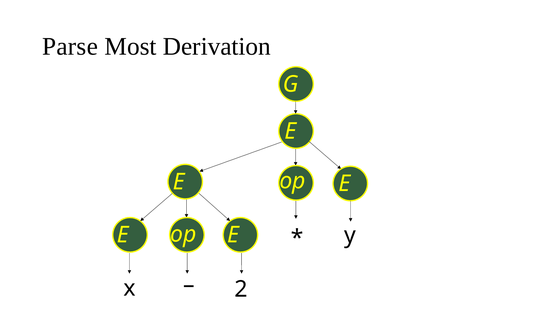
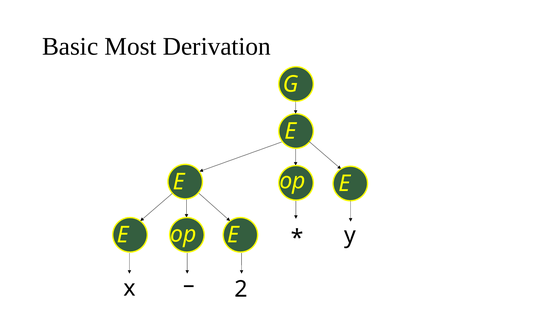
Parse: Parse -> Basic
